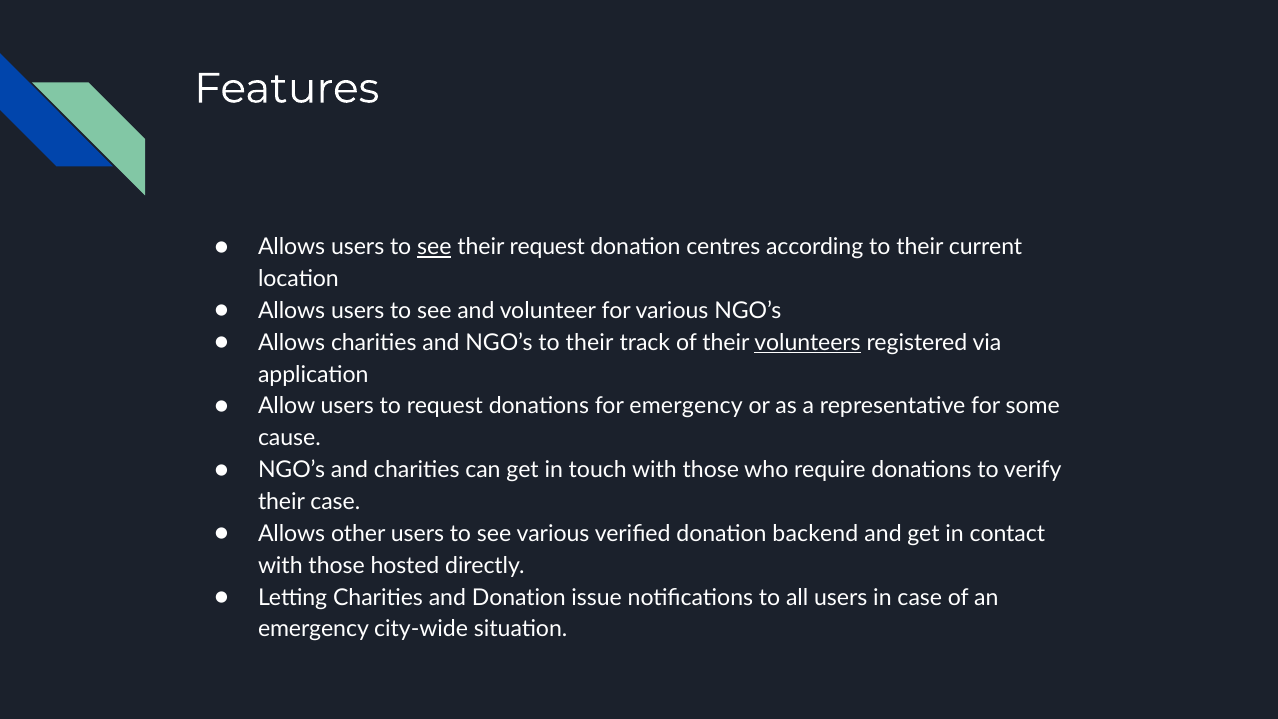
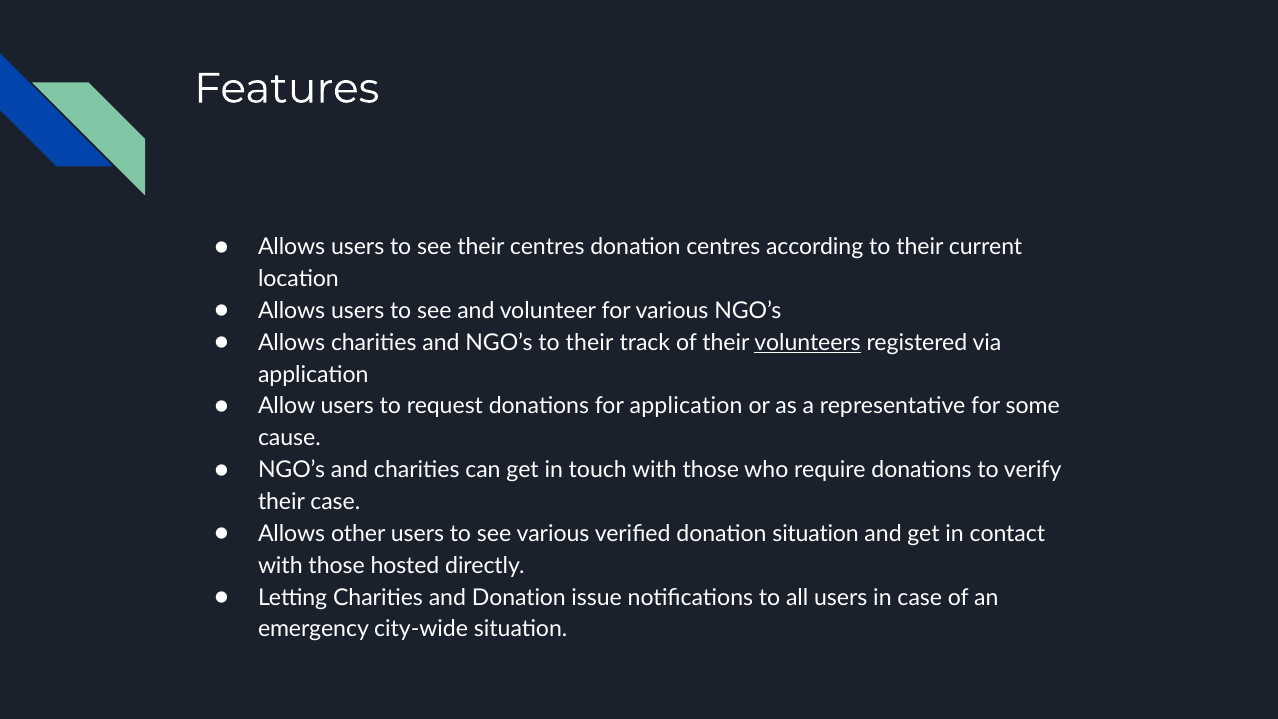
see at (434, 247) underline: present -> none
their request: request -> centres
for emergency: emergency -> application
donation backend: backend -> situation
